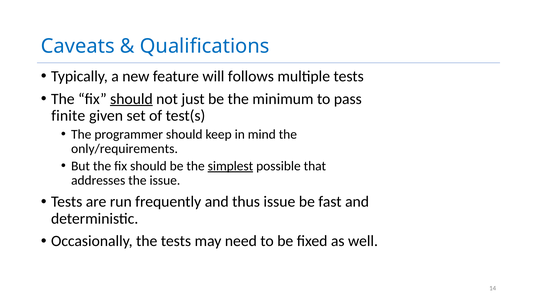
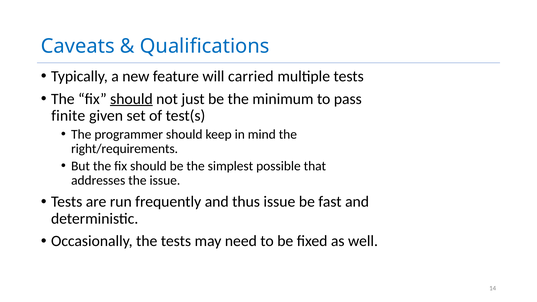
follows: follows -> carried
only/requirements: only/requirements -> right/requirements
simplest underline: present -> none
